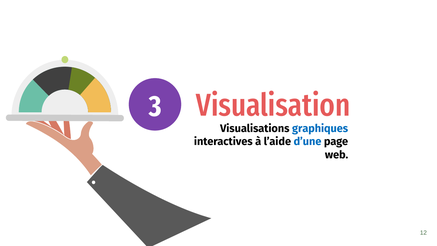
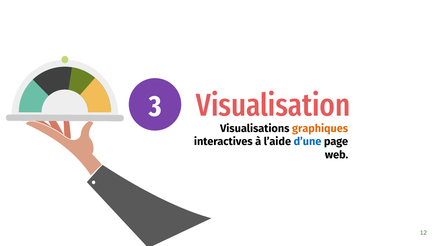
graphiques colour: blue -> orange
